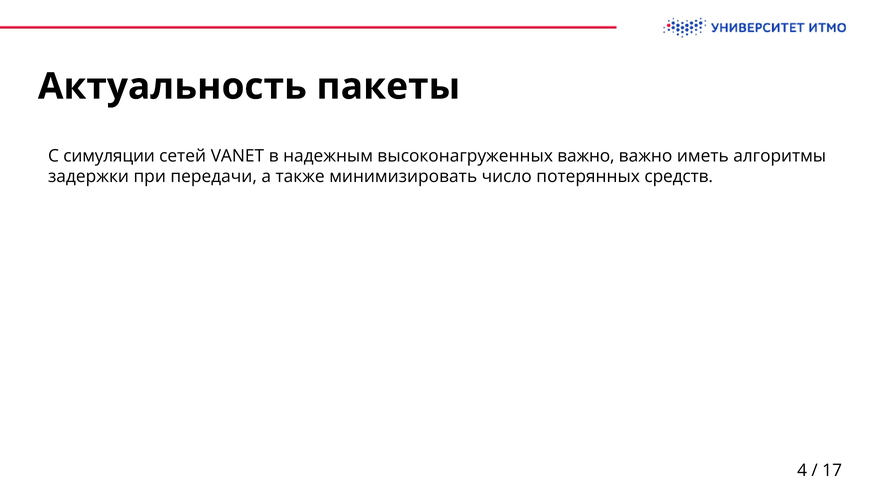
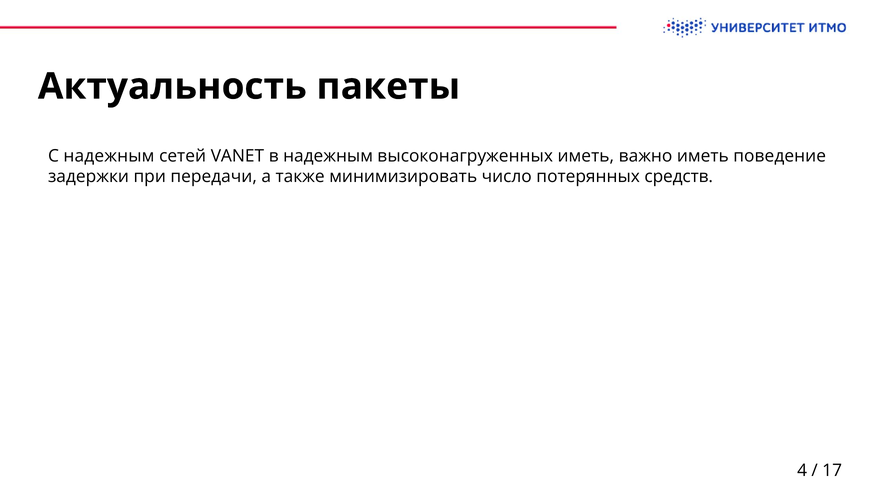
С симуляции: симуляции -> надежным
высоконагруженных важно: важно -> иметь
алгоритмы: алгоритмы -> поведение
